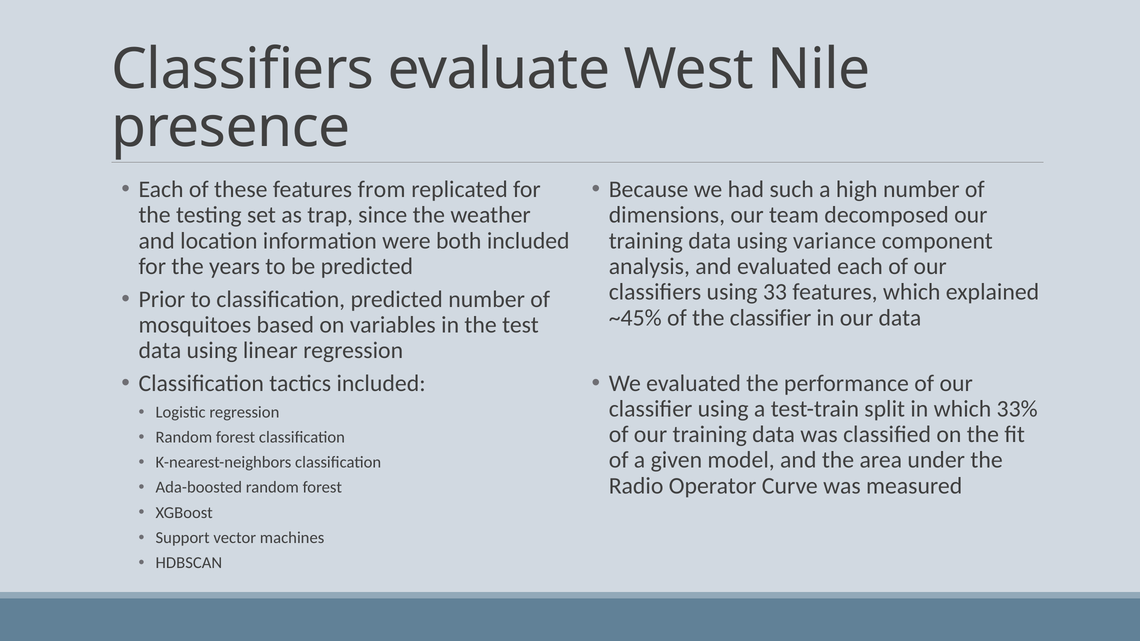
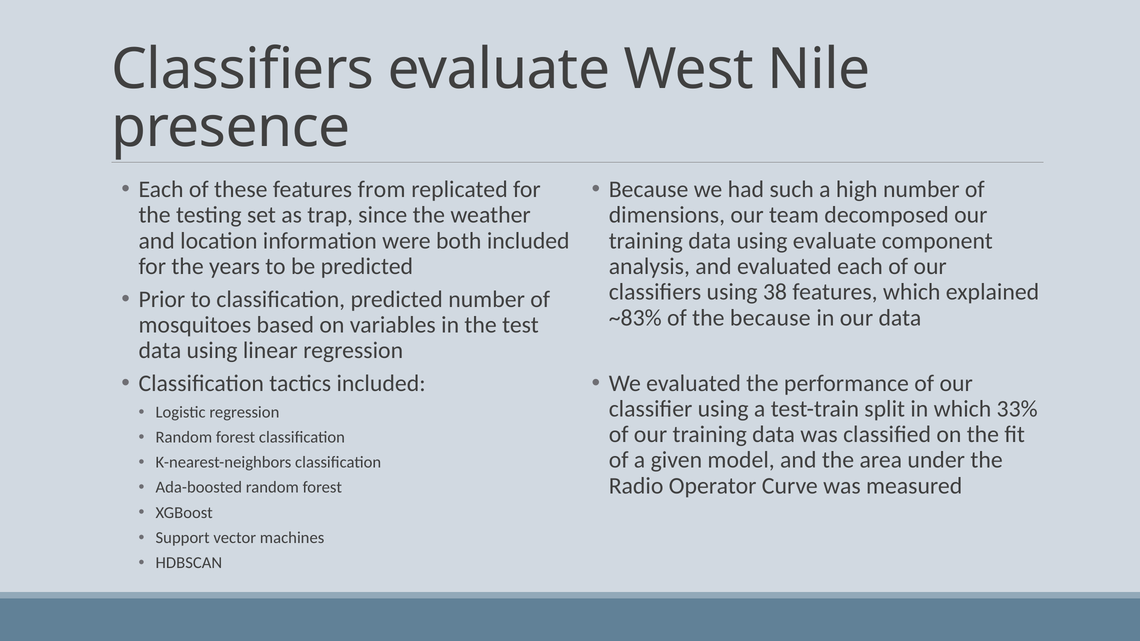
using variance: variance -> evaluate
33: 33 -> 38
~45%: ~45% -> ~83%
the classifier: classifier -> because
